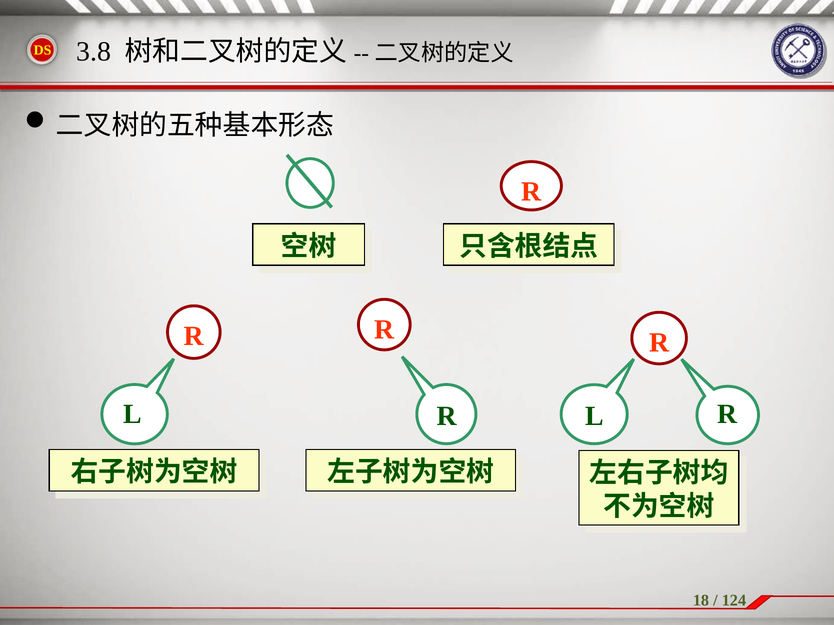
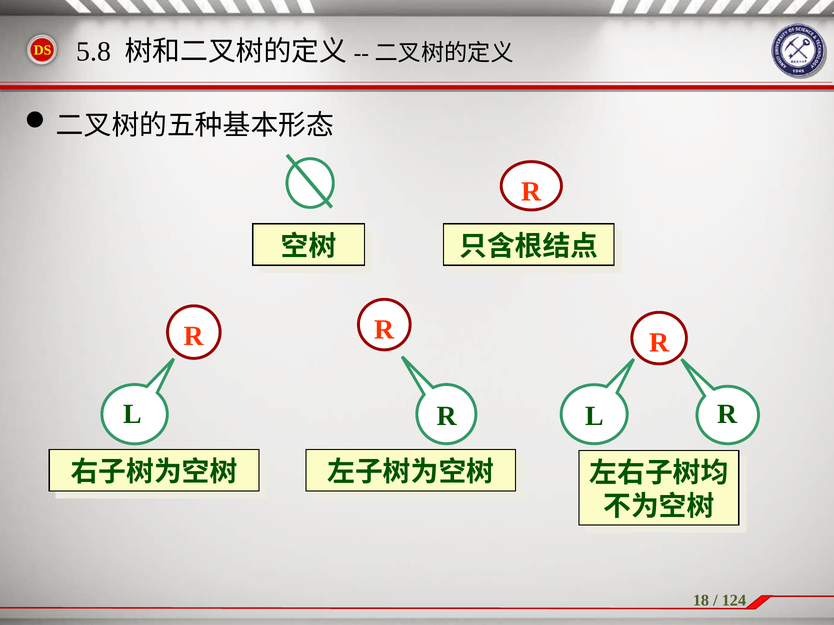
3.8: 3.8 -> 5.8
